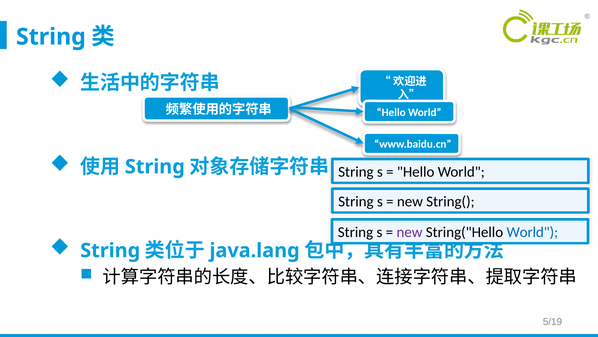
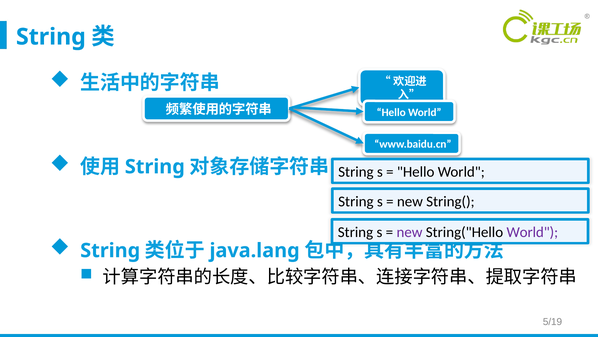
World at (532, 232) colour: blue -> purple
